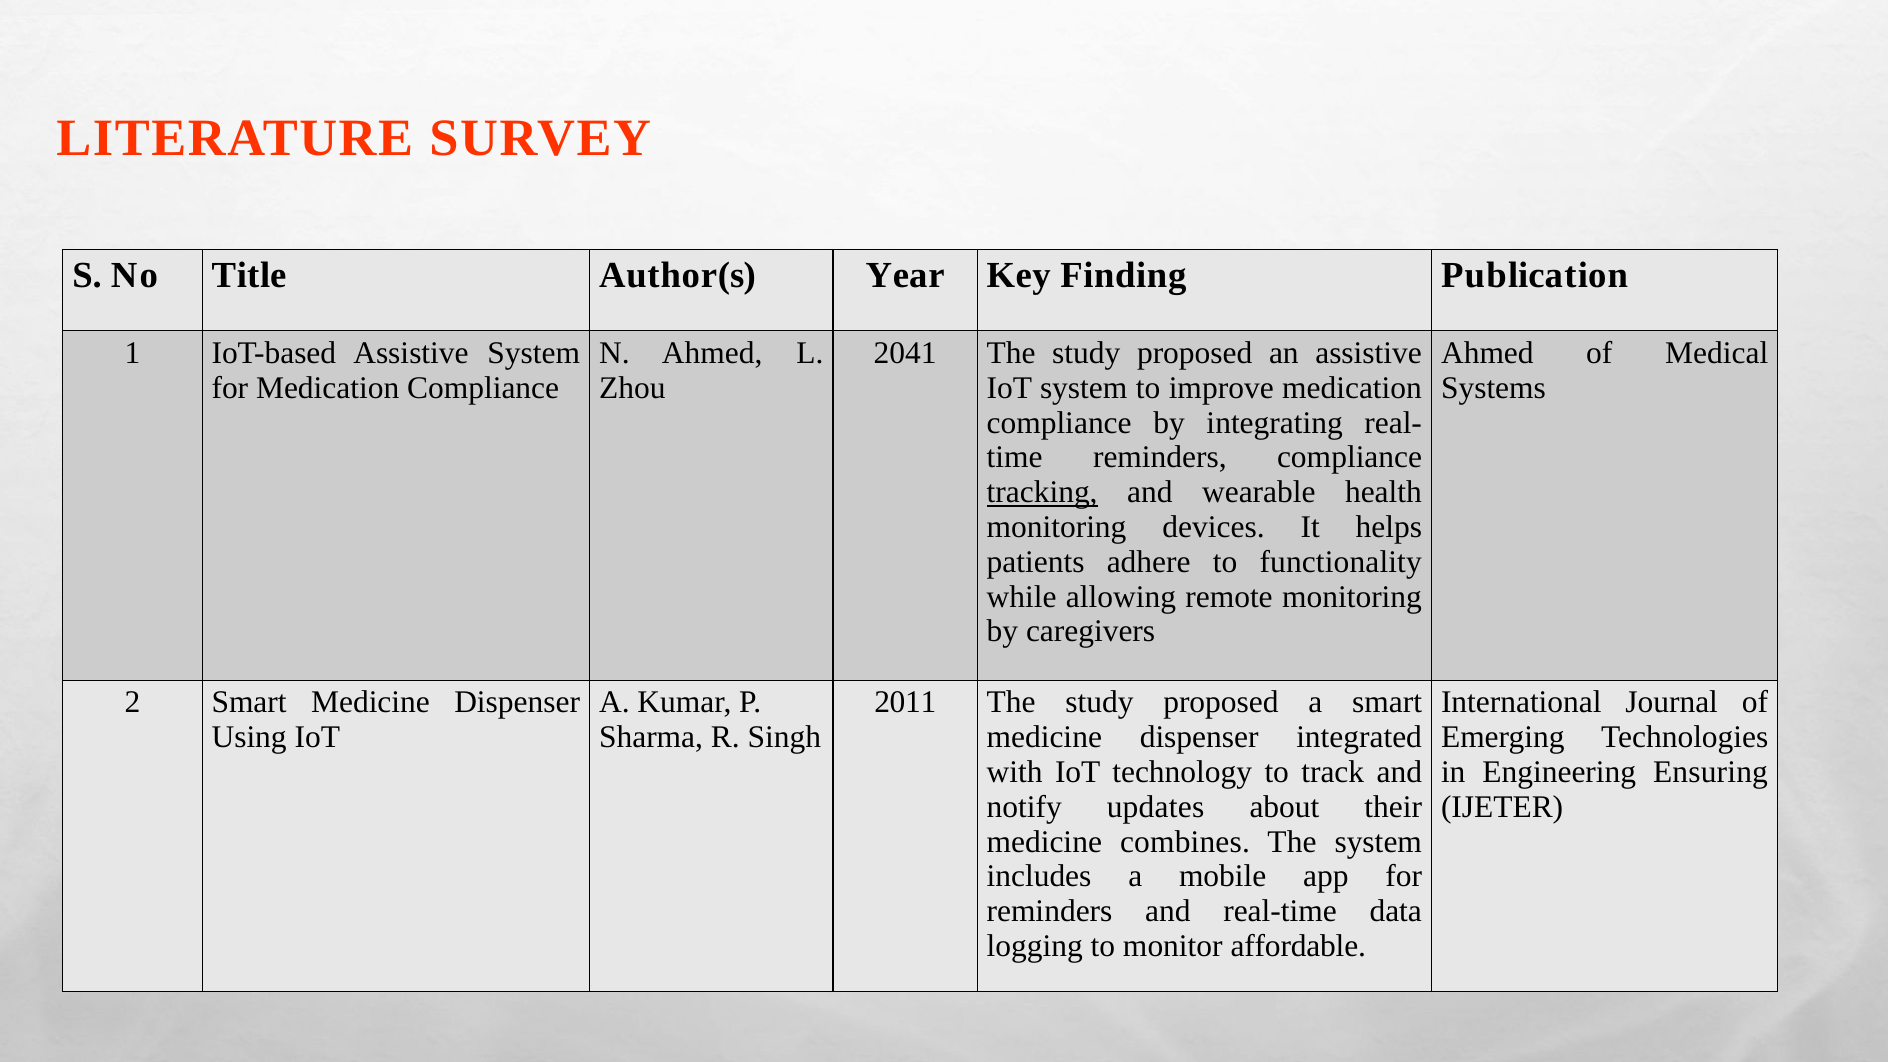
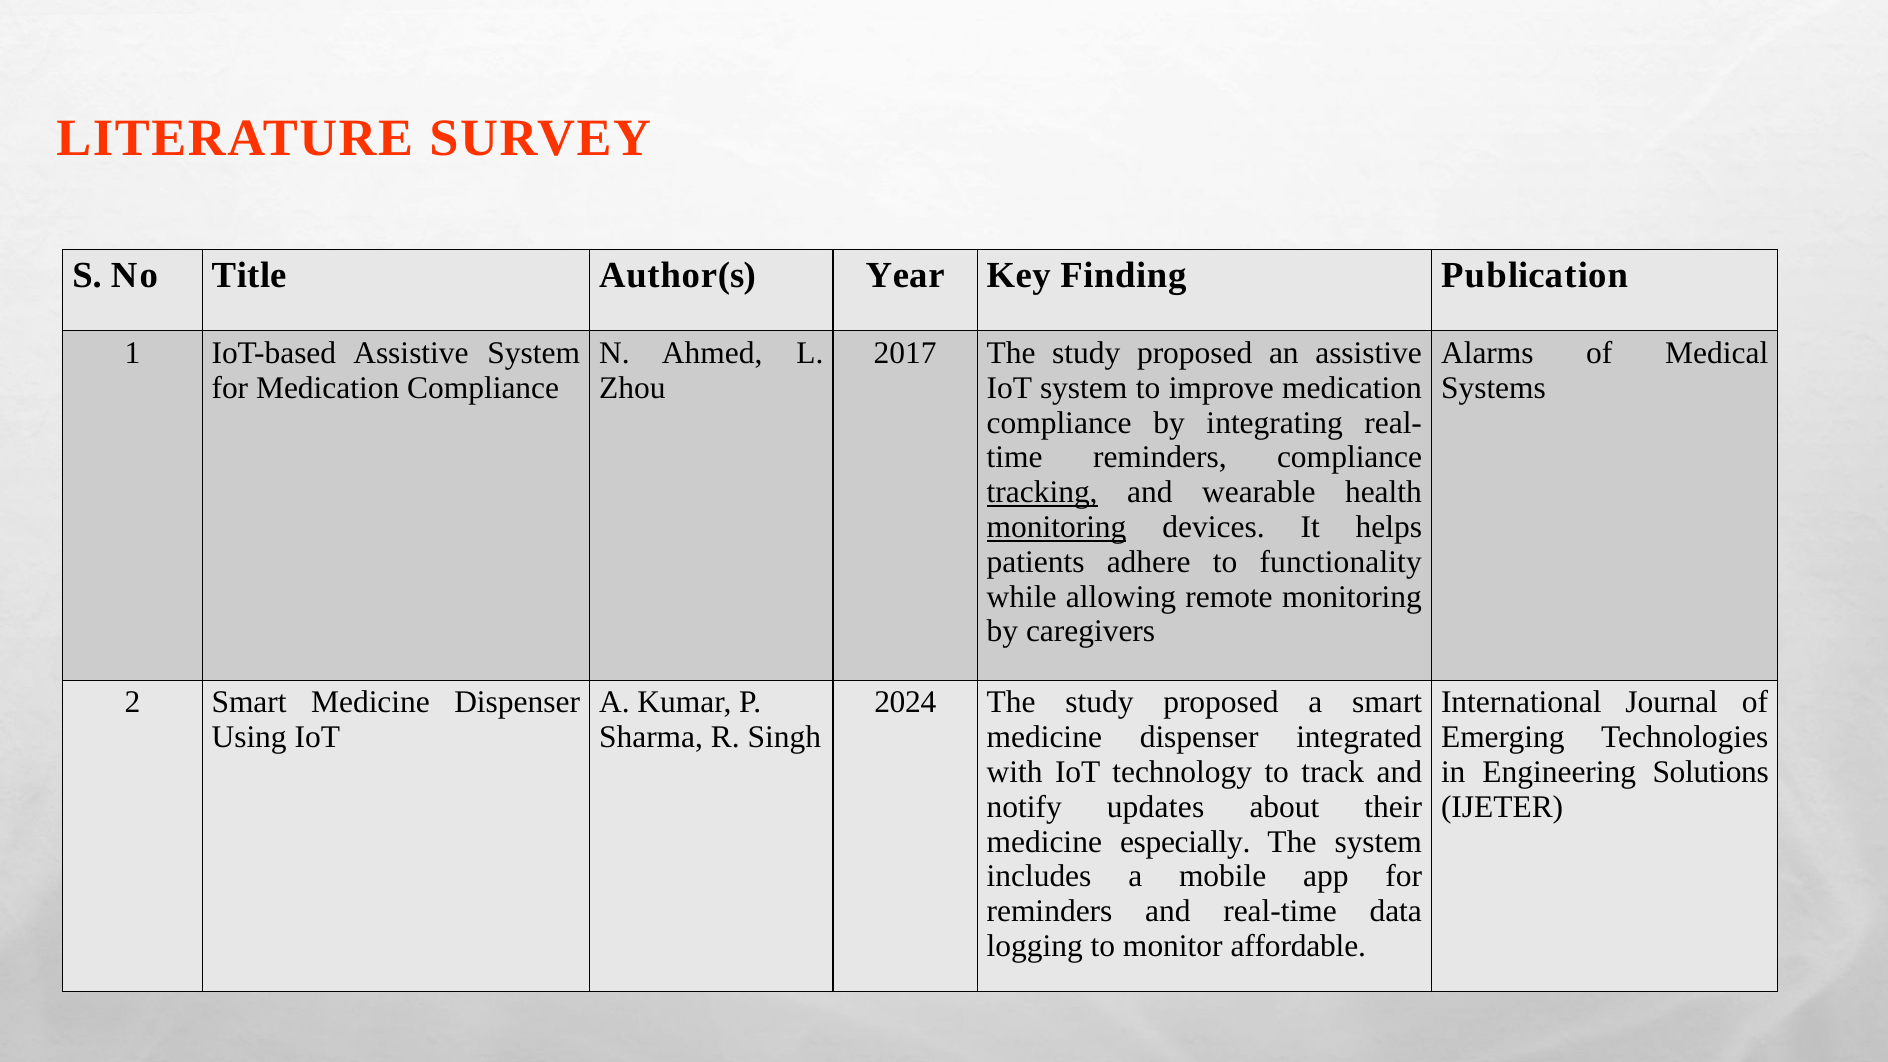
2041: 2041 -> 2017
Ahmed at (1487, 353): Ahmed -> Alarms
monitoring at (1057, 527) underline: none -> present
2011: 2011 -> 2024
Ensuring: Ensuring -> Solutions
combines: combines -> especially
